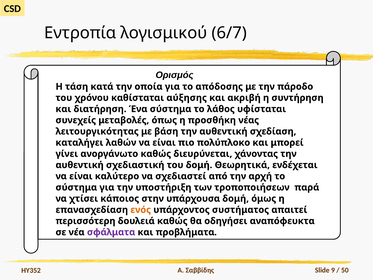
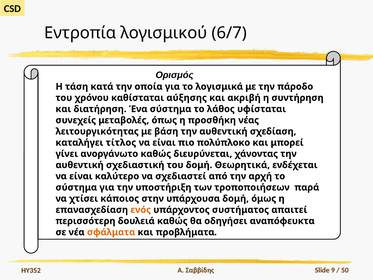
απόδοσης: απόδοσης -> λογισμικά
λαθών: λαθών -> τίτλος
σφάλματα colour: purple -> orange
